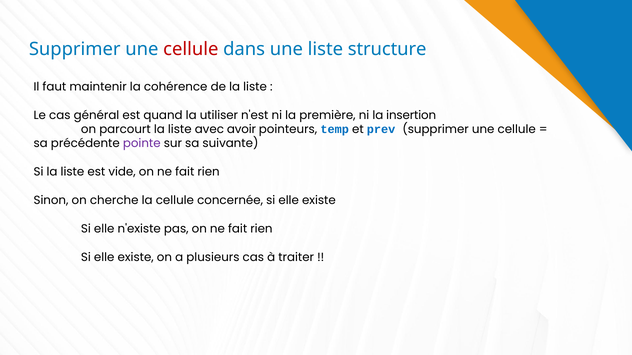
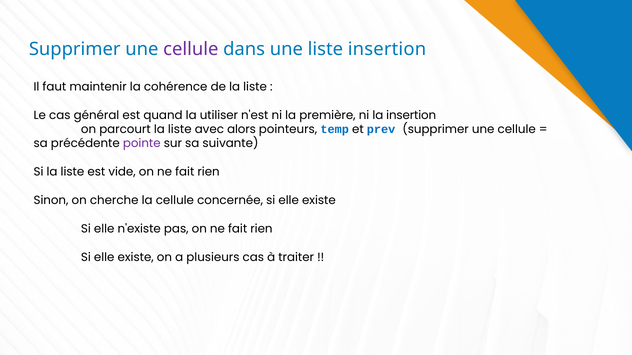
cellule at (191, 49) colour: red -> purple
liste structure: structure -> insertion
avoir: avoir -> alors
